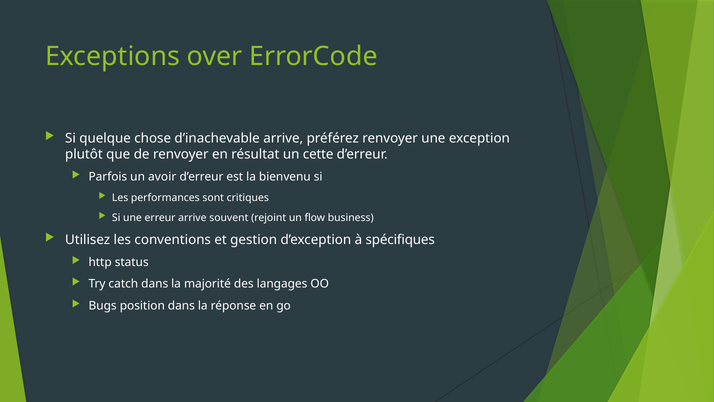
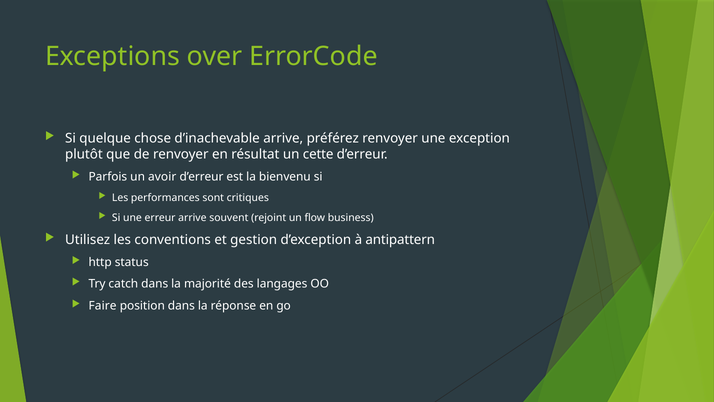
spécifiques: spécifiques -> antipattern
Bugs: Bugs -> Faire
